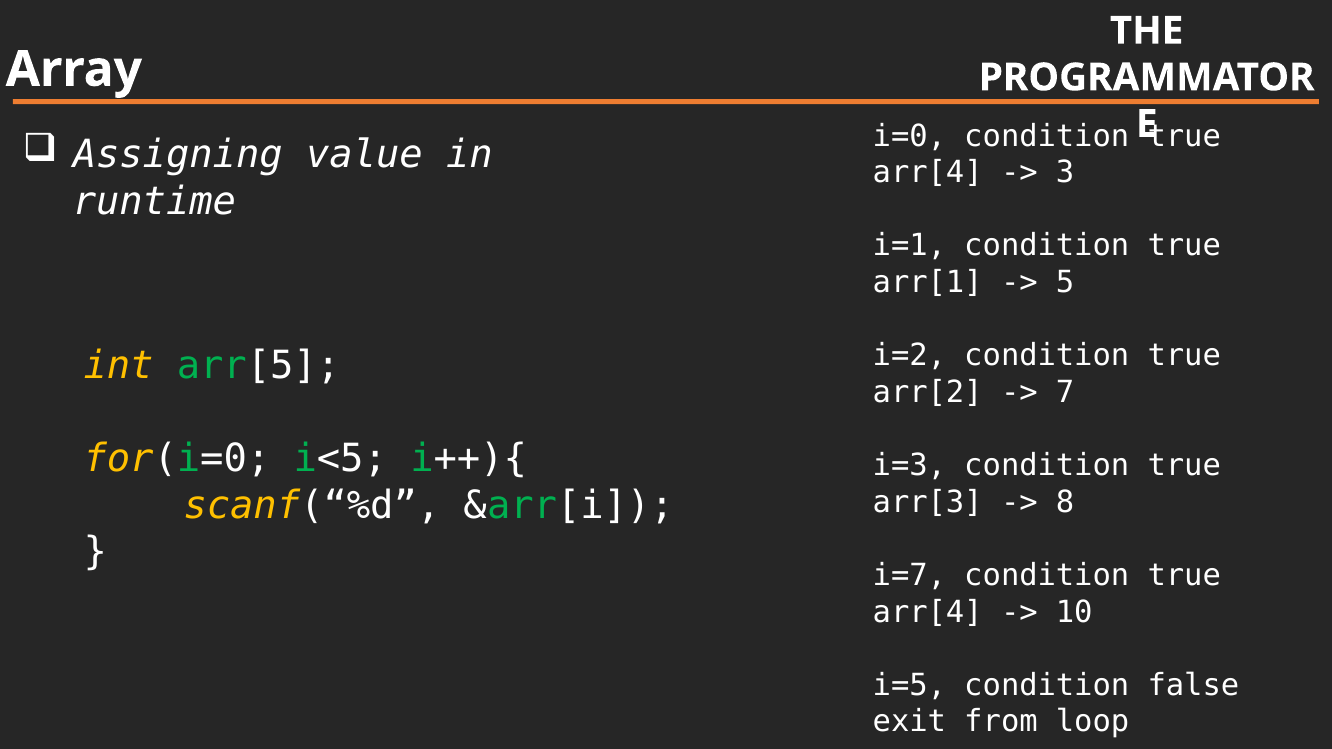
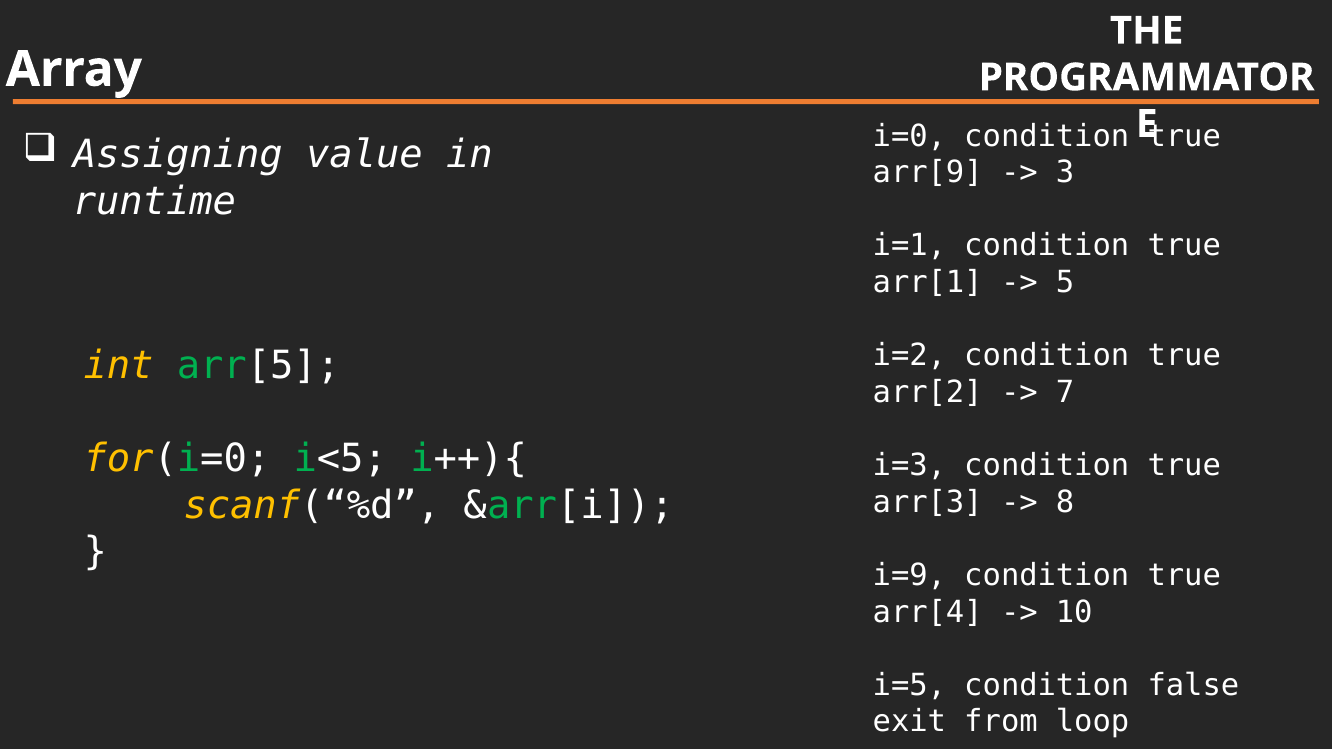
arr[4 at (928, 173): arr[4 -> arr[9
i=7: i=7 -> i=9
